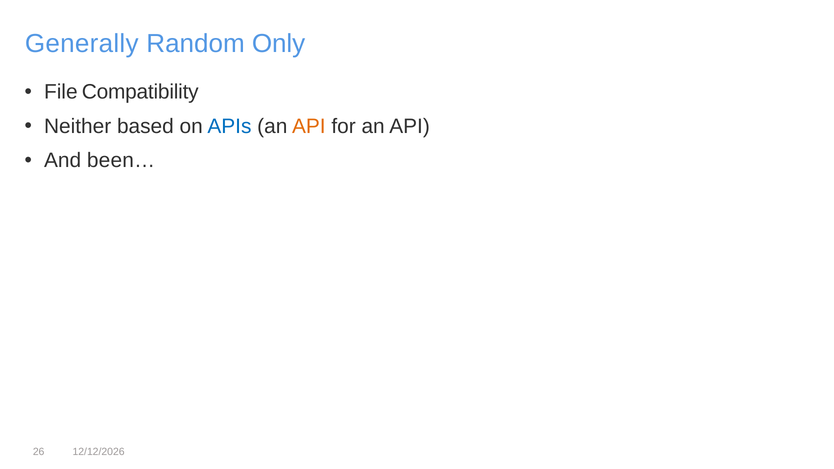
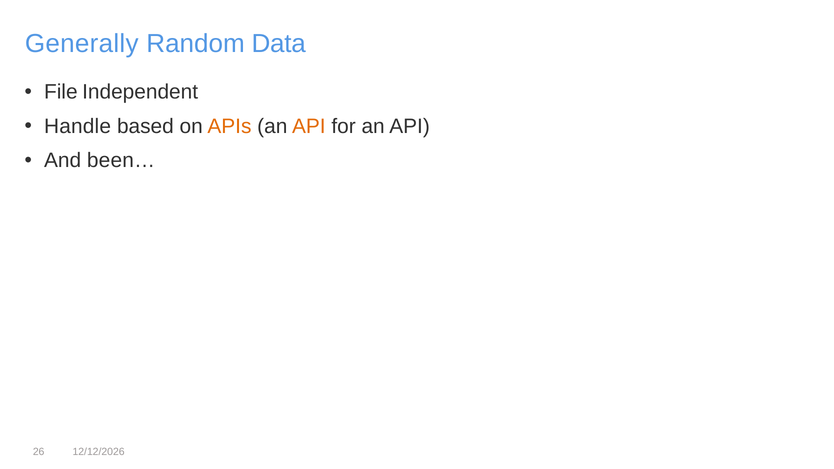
Only: Only -> Data
Compatibility: Compatibility -> Independent
Neither: Neither -> Handle
APIs colour: blue -> orange
